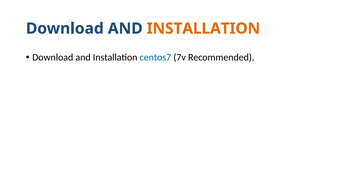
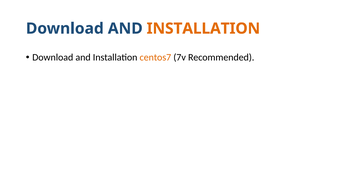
centos7 colour: blue -> orange
